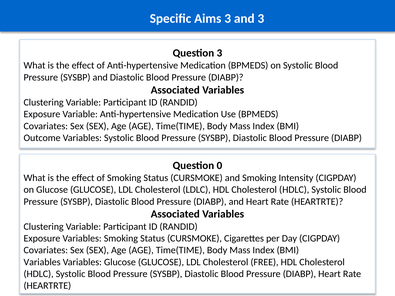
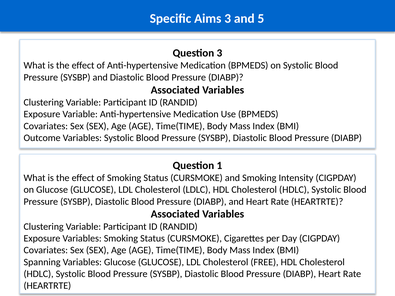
and 3: 3 -> 5
0: 0 -> 1
Variables at (42, 262): Variables -> Spanning
